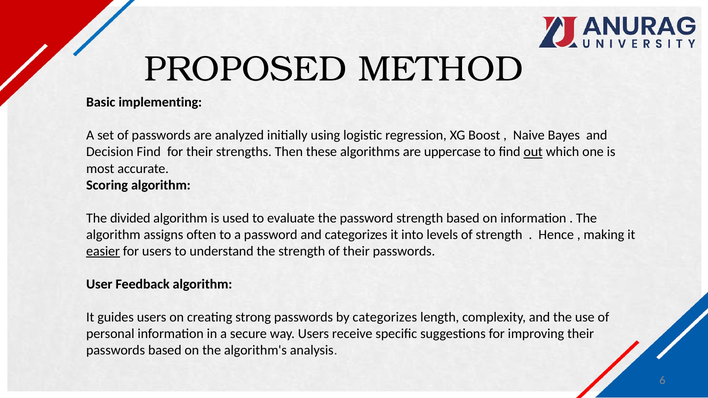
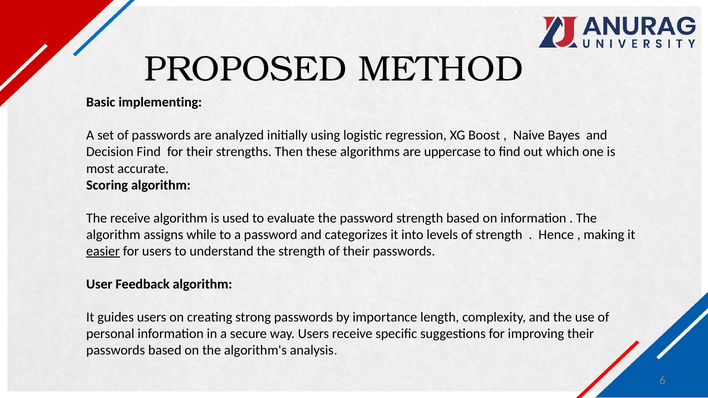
out underline: present -> none
The divided: divided -> receive
often: often -> while
by categorizes: categorizes -> importance
